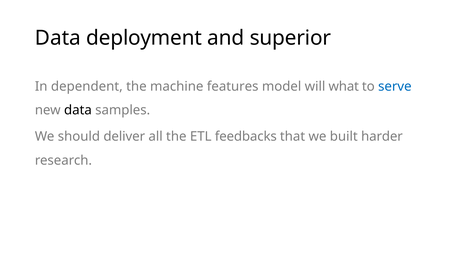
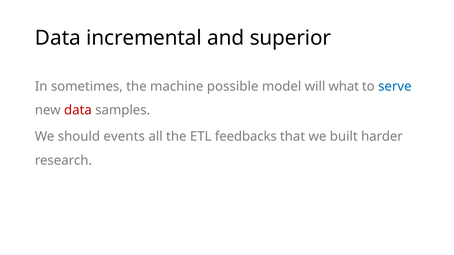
deployment: deployment -> incremental
dependent: dependent -> sometimes
features: features -> possible
data at (78, 110) colour: black -> red
deliver: deliver -> events
